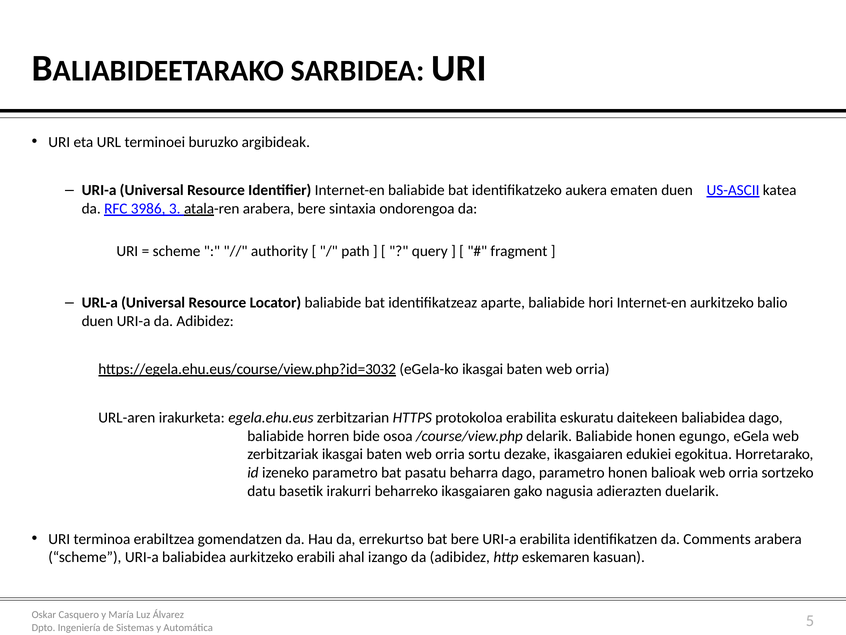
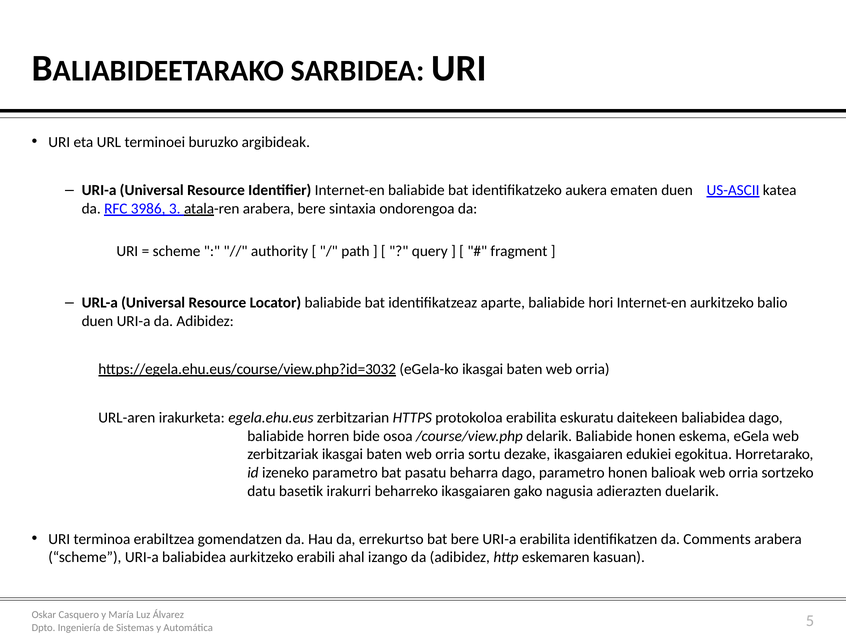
egungo: egungo -> eskema
